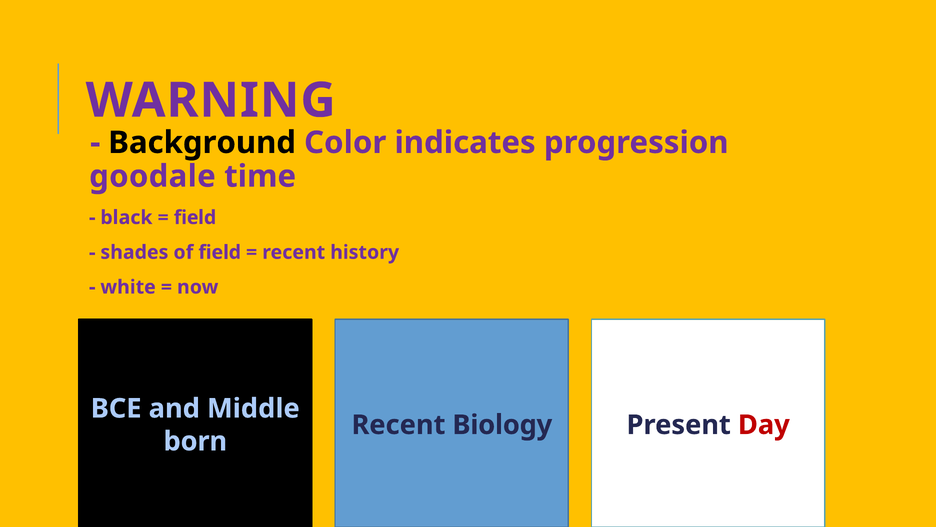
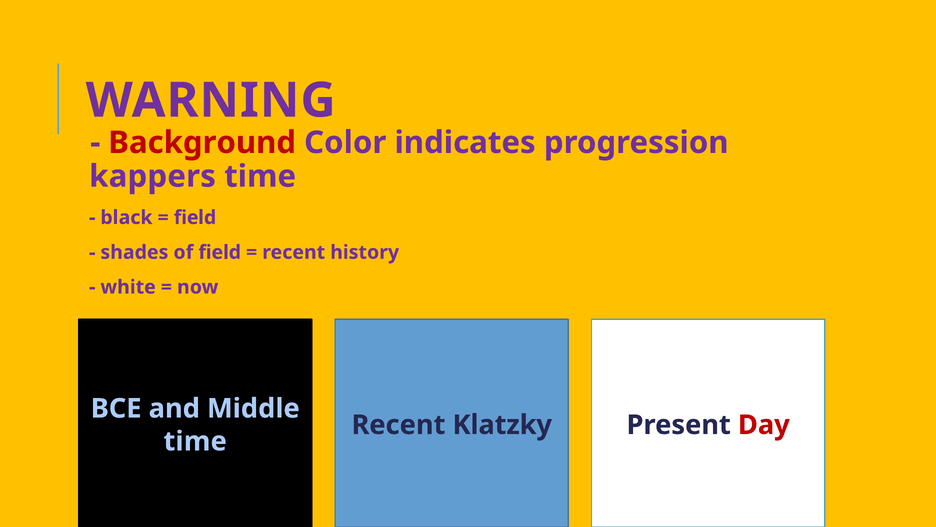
Background colour: black -> red
goodale: goodale -> kappers
Biology: Biology -> Klatzky
born at (195, 441): born -> time
